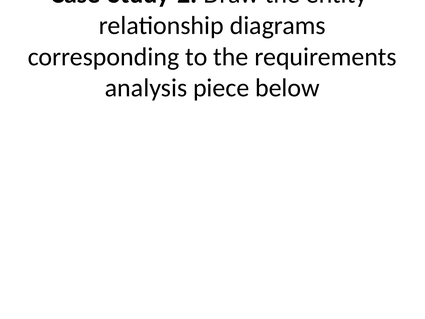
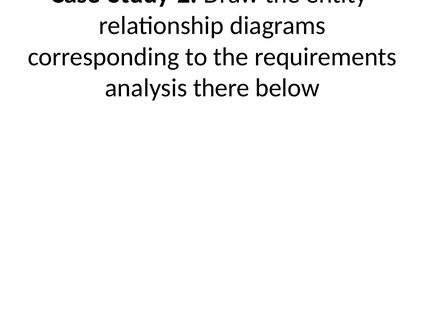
piece: piece -> there
